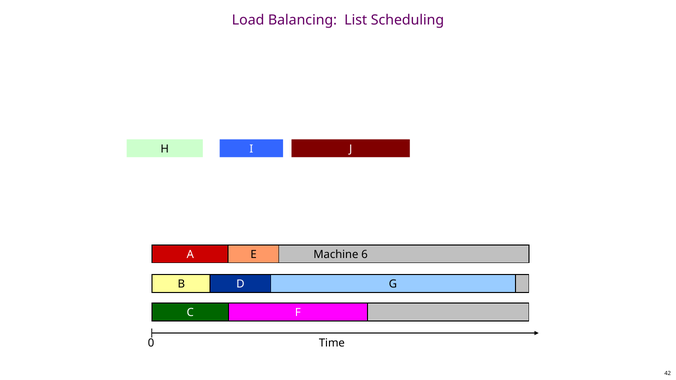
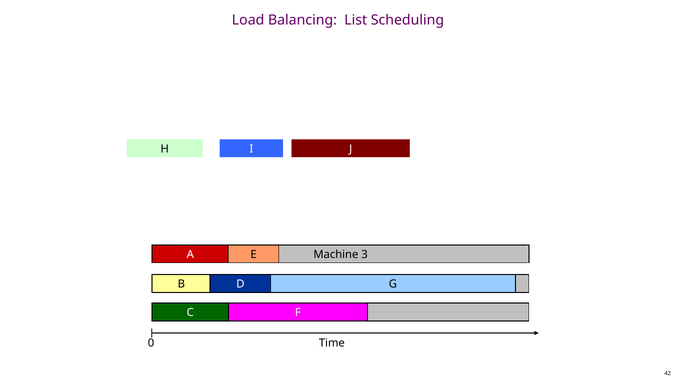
6 at (365, 255): 6 -> 3
